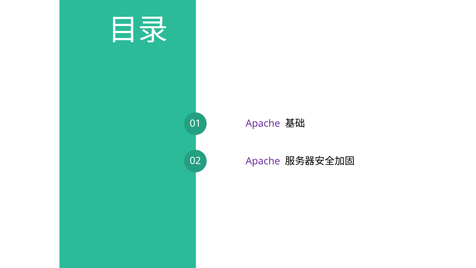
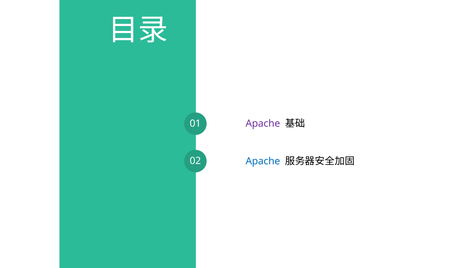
Apache at (263, 161) colour: purple -> blue
